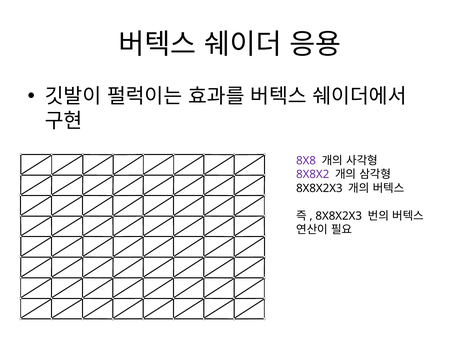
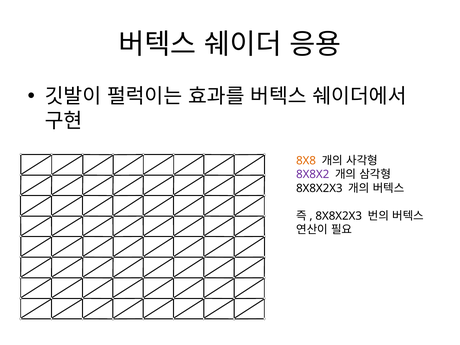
8X8 colour: purple -> orange
